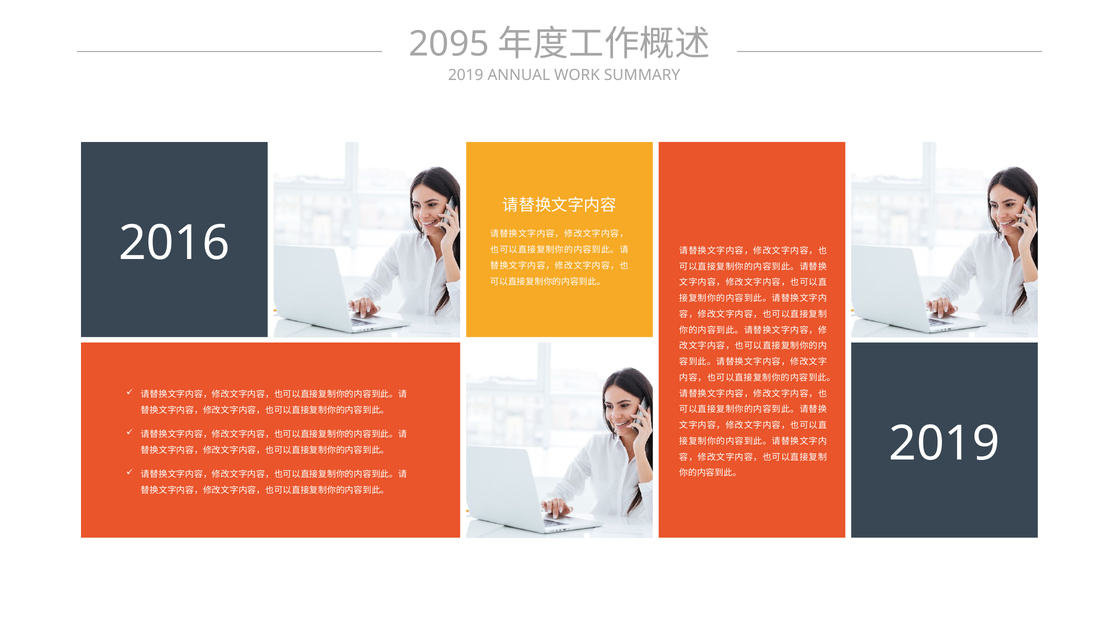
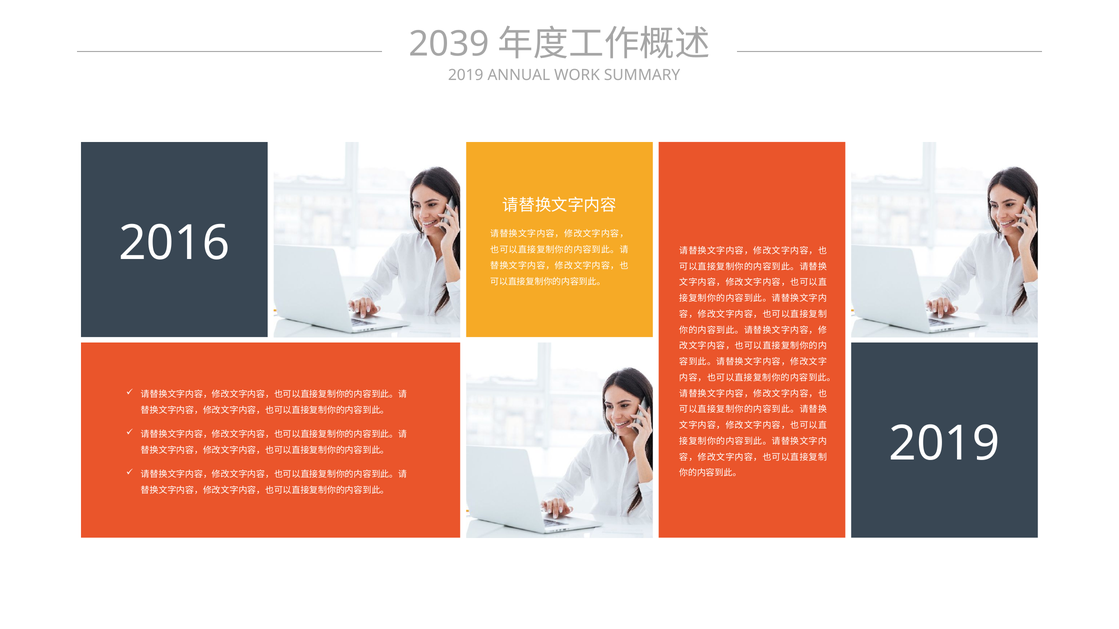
2095: 2095 -> 2039
